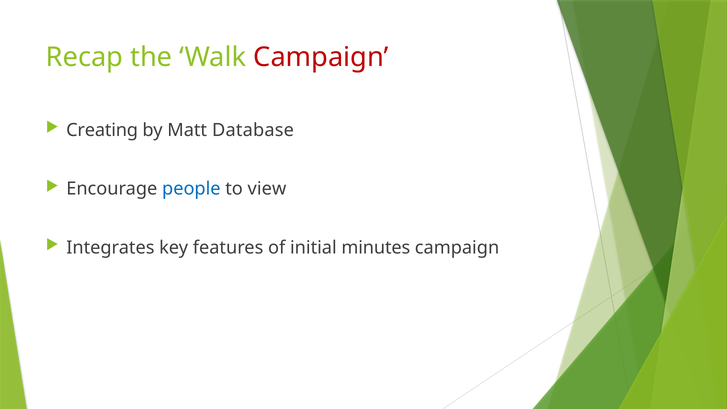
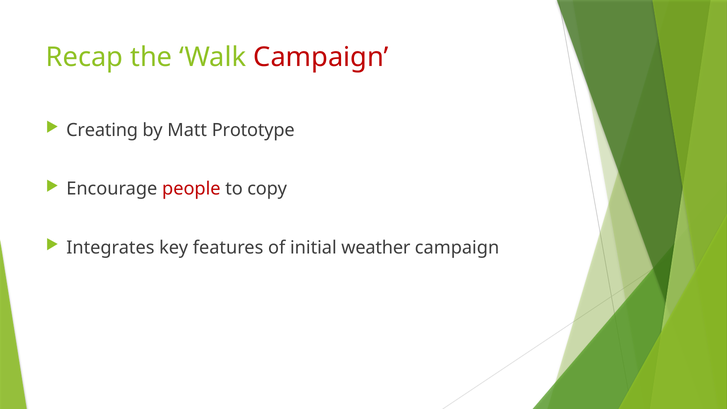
Database: Database -> Prototype
people colour: blue -> red
view: view -> copy
minutes: minutes -> weather
